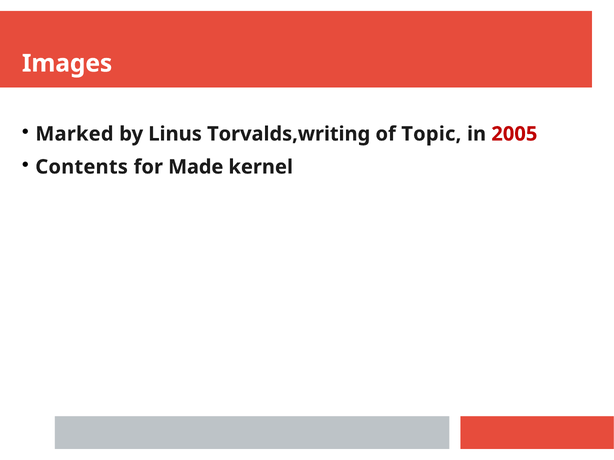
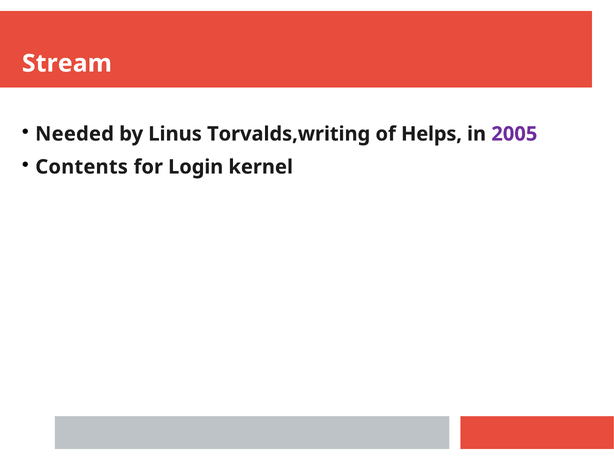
Images: Images -> Stream
Marked: Marked -> Needed
Topic: Topic -> Helps
2005 colour: red -> purple
Made: Made -> Login
